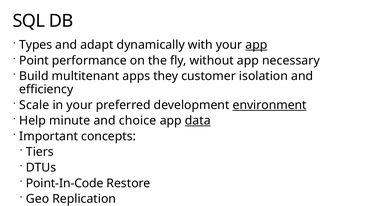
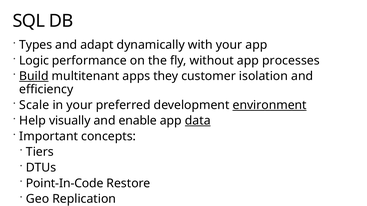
app at (256, 45) underline: present -> none
Point: Point -> Logic
necessary: necessary -> processes
Build underline: none -> present
minute: minute -> visually
choice: choice -> enable
